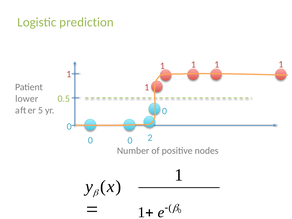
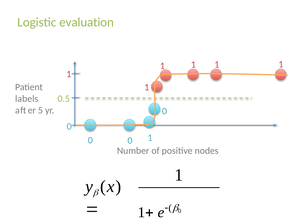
prediction: prediction -> evaluation
lower: lower -> labels
0 2: 2 -> 1
